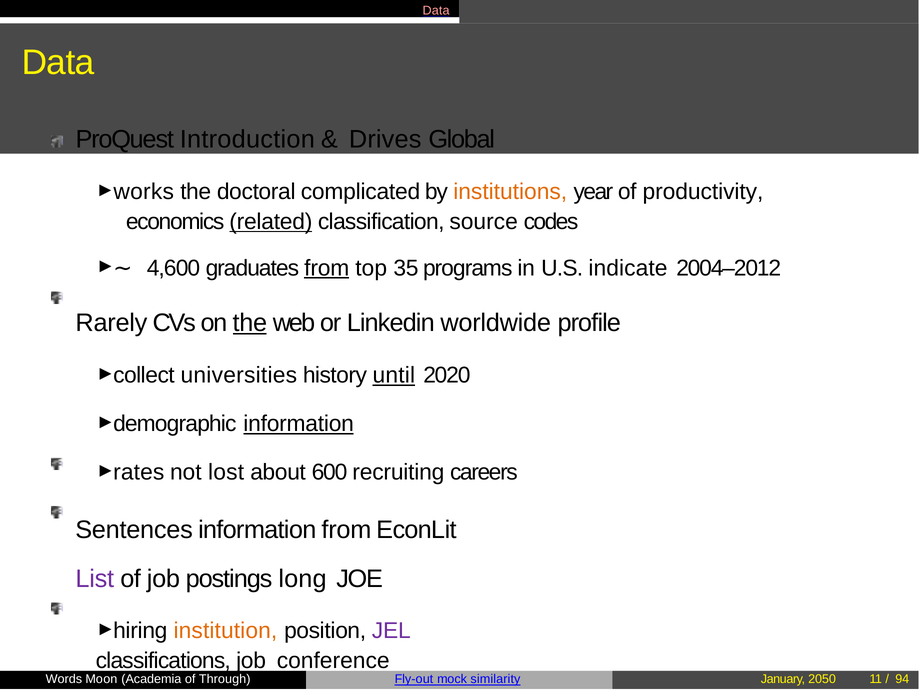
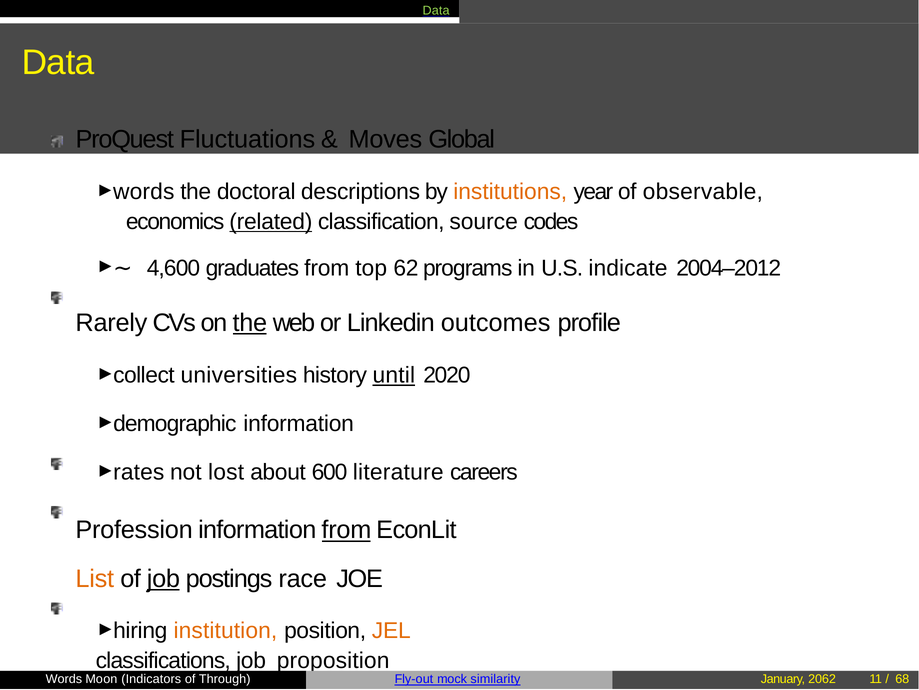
Data at (436, 11) colour: pink -> light green
Introduction: Introduction -> Fluctuations
Drives: Drives -> Moves
works at (144, 192): works -> words
complicated: complicated -> descriptions
productivity: productivity -> observable
from at (327, 268) underline: present -> none
35: 35 -> 62
worldwide: worldwide -> outcomes
information at (299, 424) underline: present -> none
recruiting: recruiting -> literature
Sentences: Sentences -> Profession
from at (346, 530) underline: none -> present
List colour: purple -> orange
job at (163, 579) underline: none -> present
long: long -> race
JEL colour: purple -> orange
conference: conference -> proposition
Academia: Academia -> Indicators
2050: 2050 -> 2062
94: 94 -> 68
